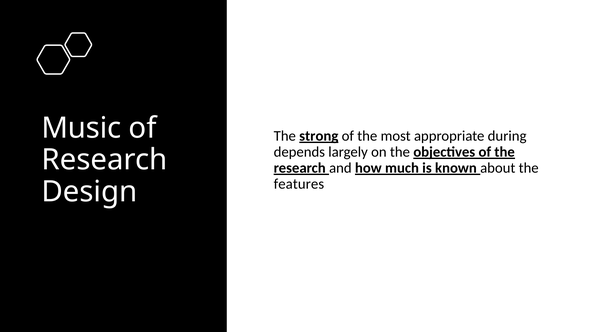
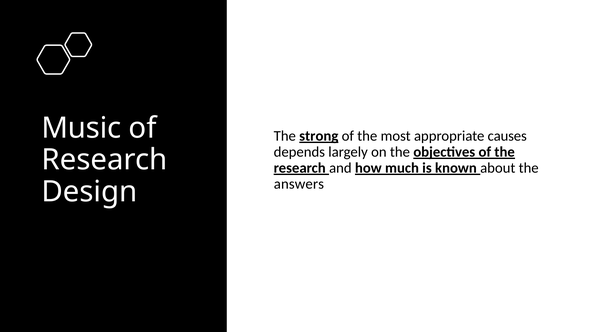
during: during -> causes
features: features -> answers
